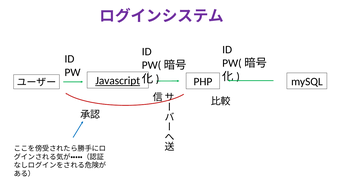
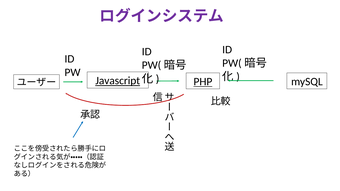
PHP underline: none -> present
